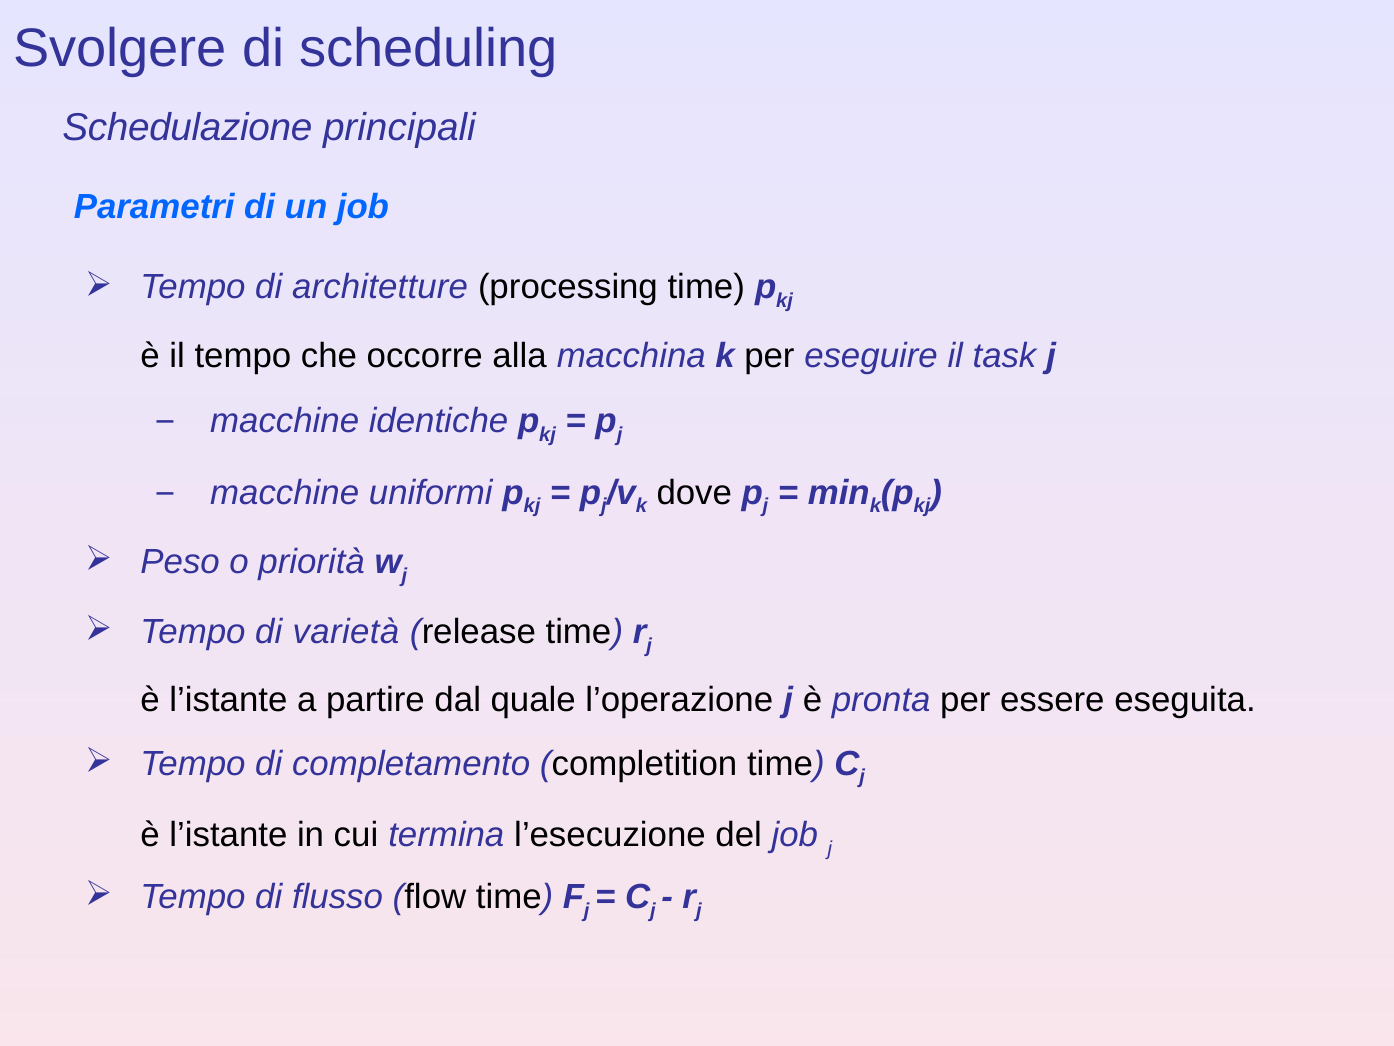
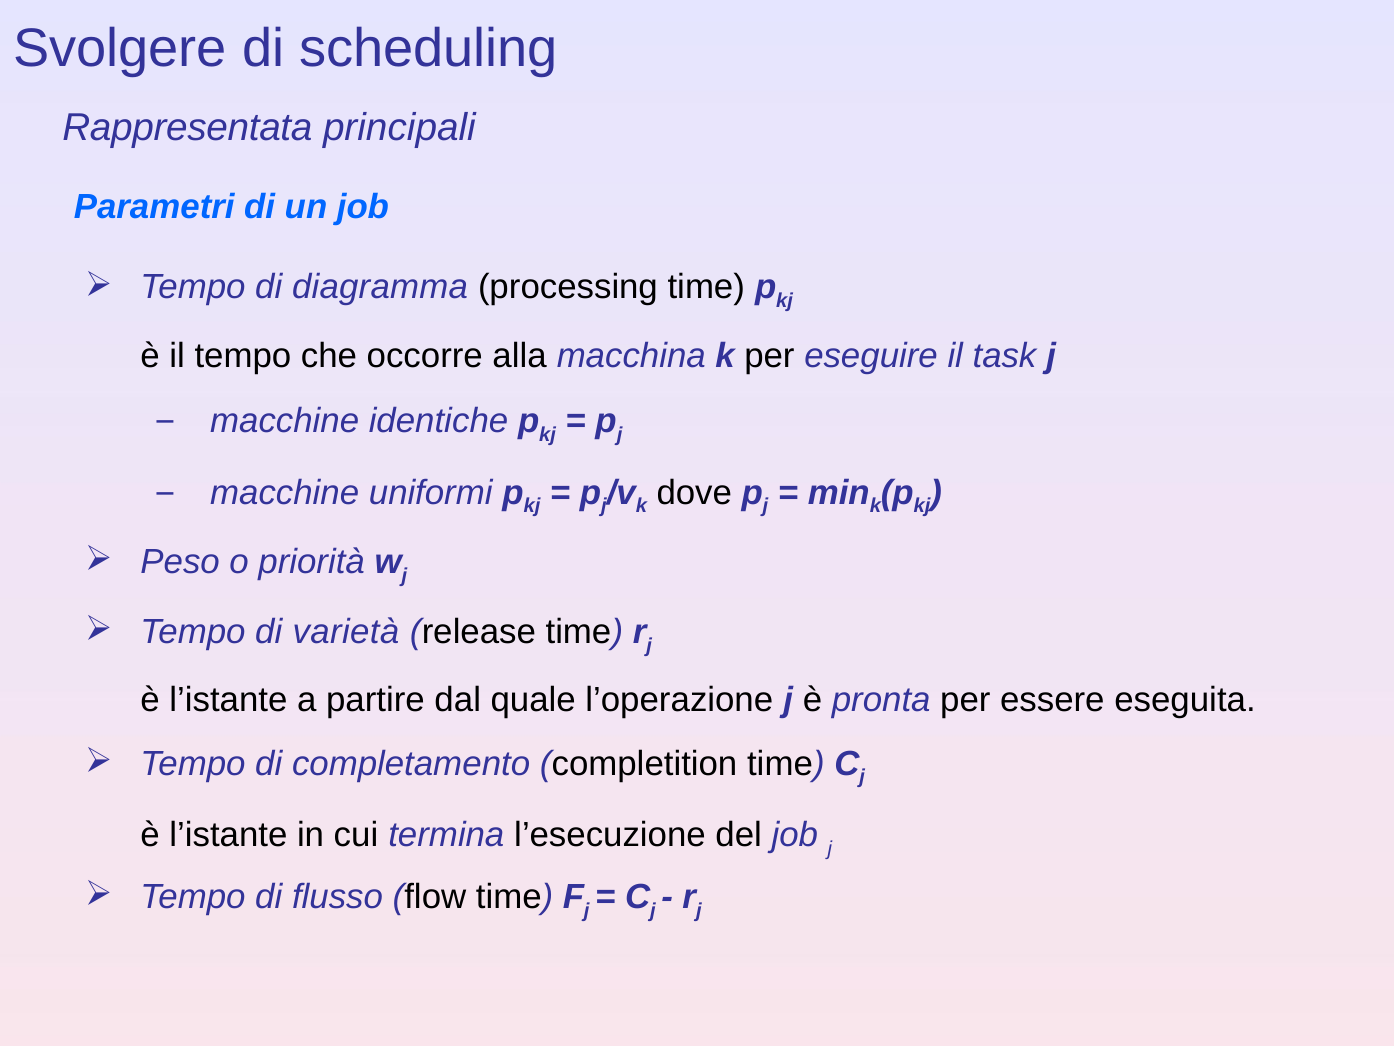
Schedulazione: Schedulazione -> Rappresentata
architetture: architetture -> diagramma
